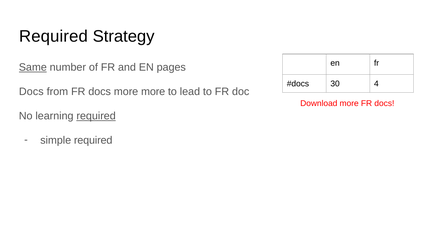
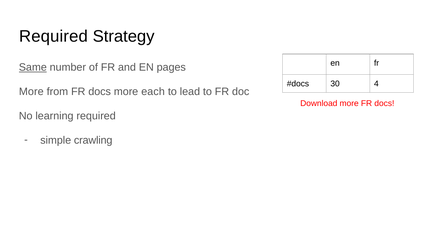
Docs at (31, 92): Docs -> More
more more: more -> each
required at (96, 116) underline: present -> none
simple required: required -> crawling
